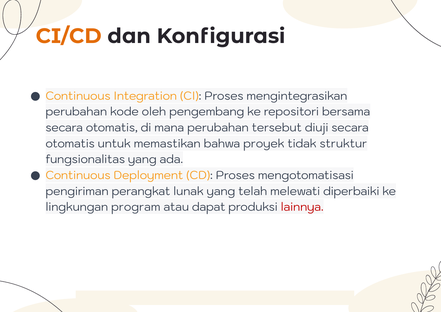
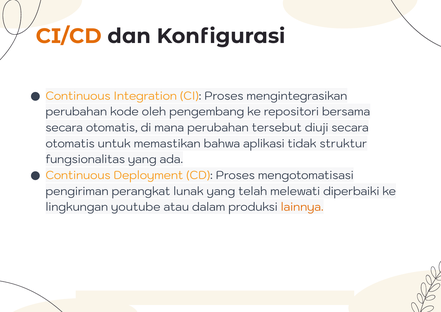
proyek: proyek -> aplikasi
program: program -> youtube
dapat: dapat -> dalam
lainnya colour: red -> orange
